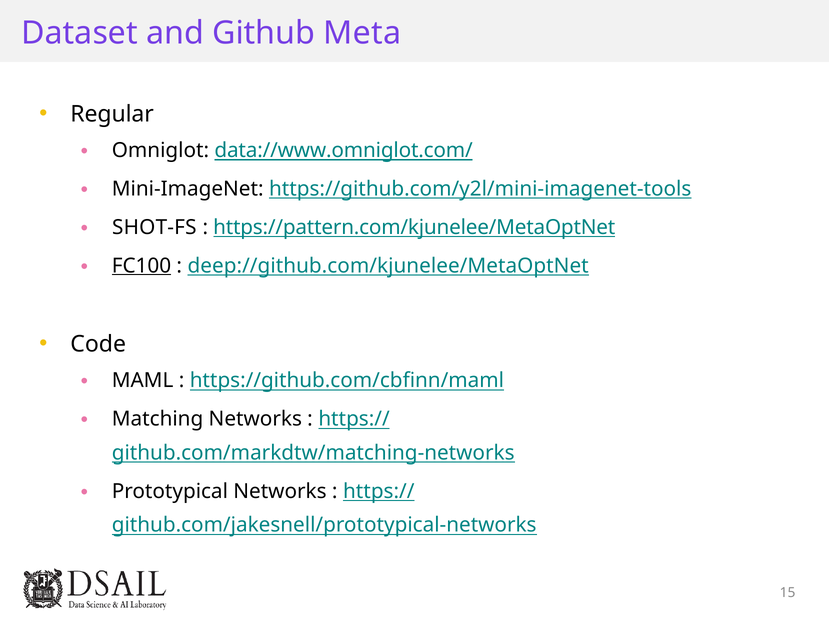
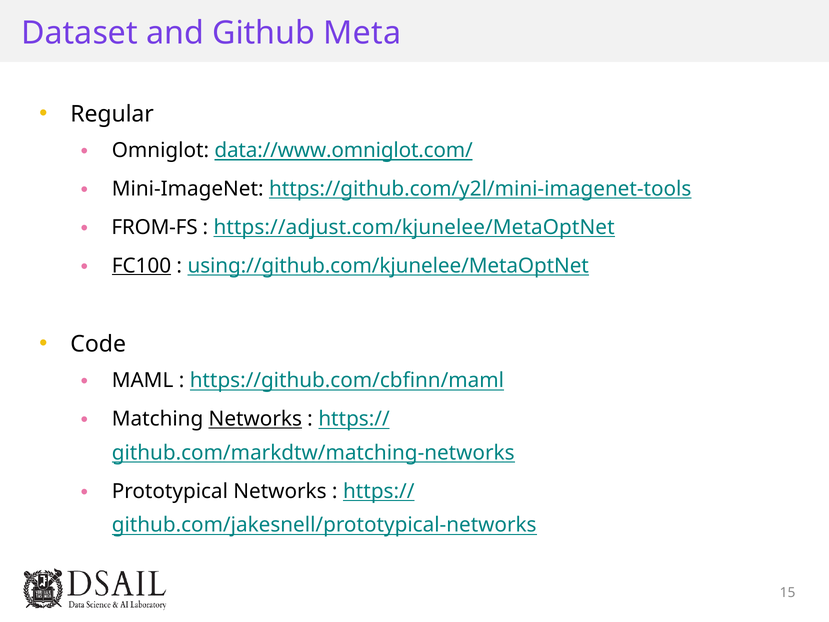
SHOT-FS: SHOT-FS -> FROM-FS
https://pattern.com/kjunelee/MetaOptNet: https://pattern.com/kjunelee/MetaOptNet -> https://adjust.com/kjunelee/MetaOptNet
deep://github.com/kjunelee/MetaOptNet: deep://github.com/kjunelee/MetaOptNet -> using://github.com/kjunelee/MetaOptNet
Networks at (255, 419) underline: none -> present
